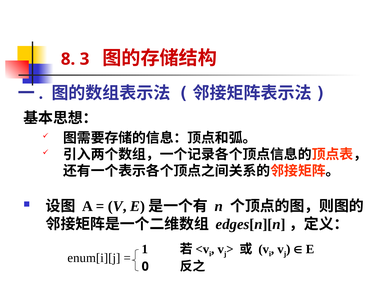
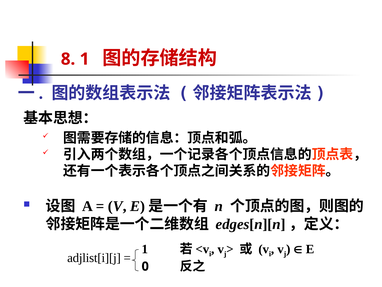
8 3: 3 -> 1
enum[i][j: enum[i][j -> adjlist[i][j
